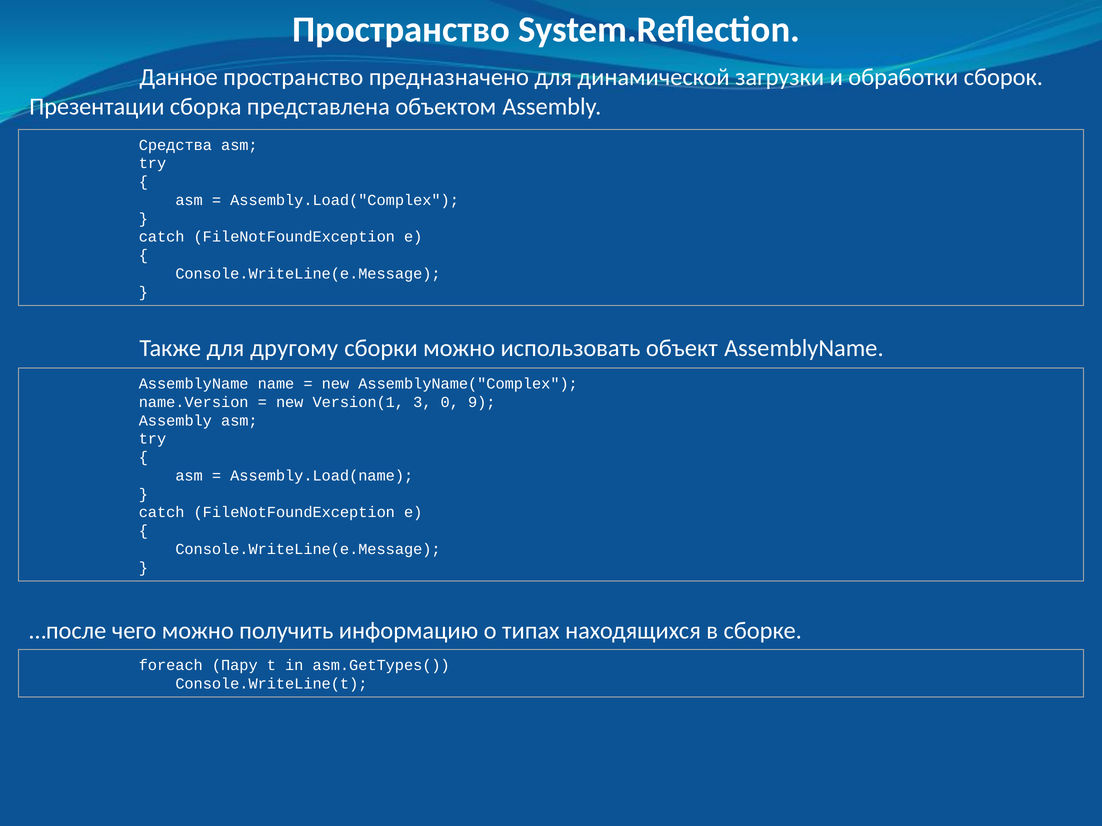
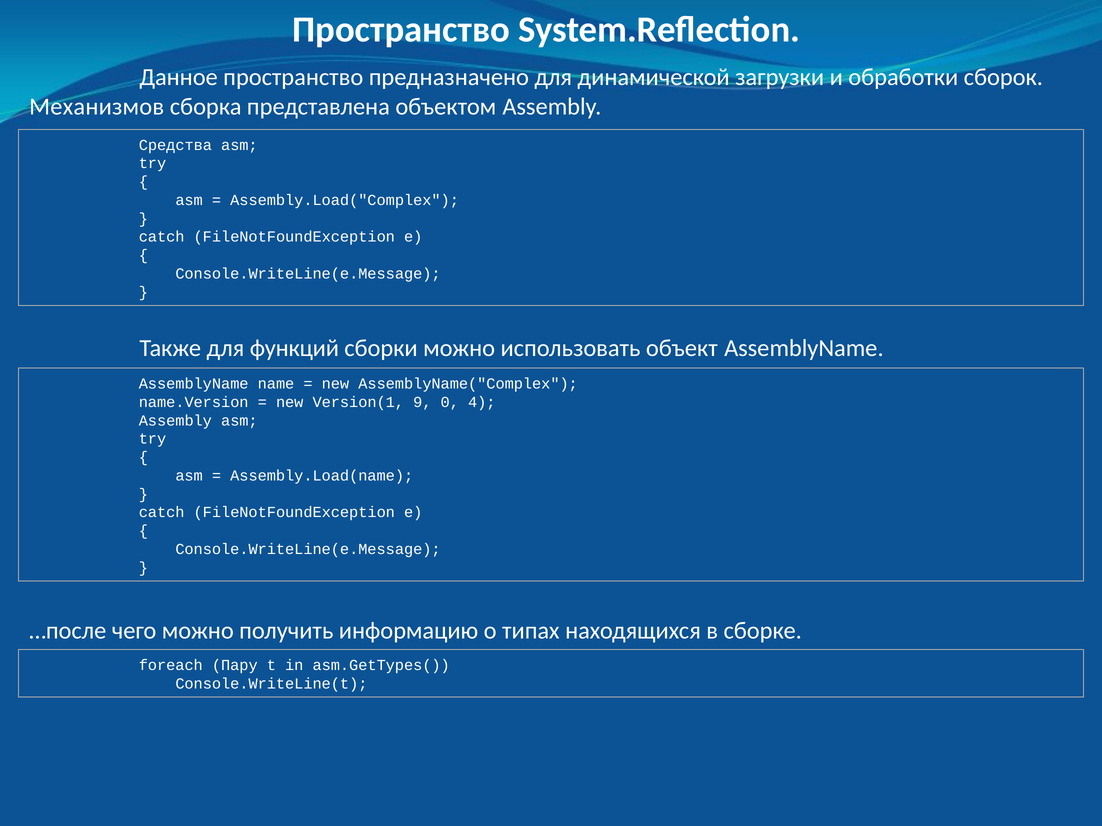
Презентации: Презентации -> Механизмов
другому: другому -> функций
3: 3 -> 9
9: 9 -> 4
